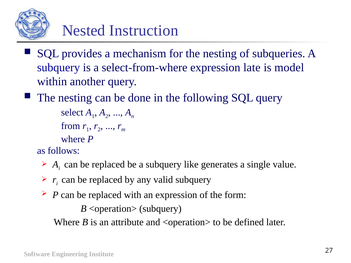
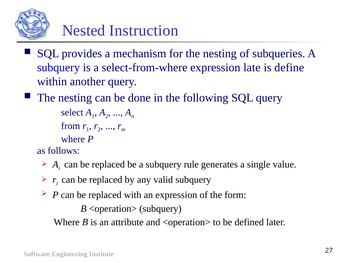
model: model -> define
like: like -> rule
